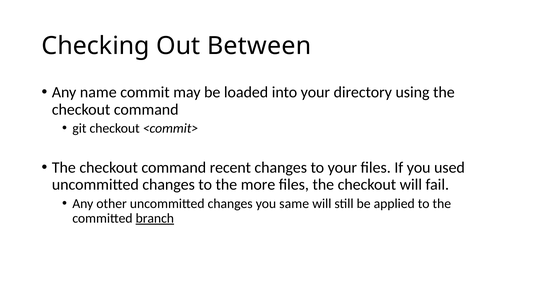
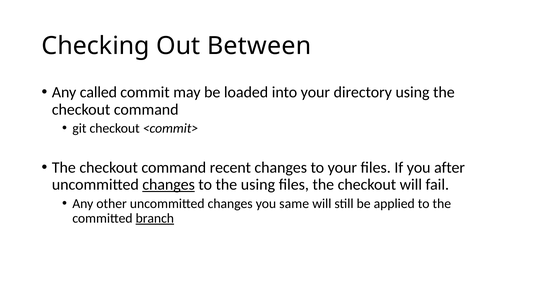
name: name -> called
used: used -> after
changes at (169, 185) underline: none -> present
the more: more -> using
